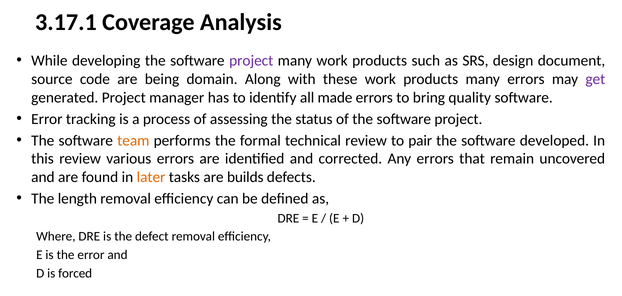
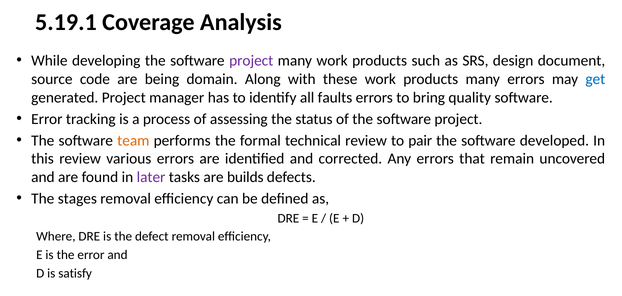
3.17.1: 3.17.1 -> 5.19.1
get colour: purple -> blue
made: made -> faults
later colour: orange -> purple
length: length -> stages
forced: forced -> satisfy
